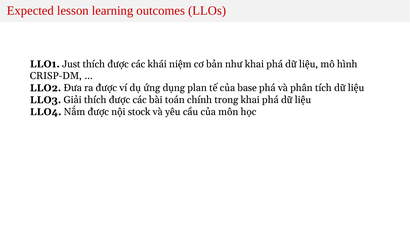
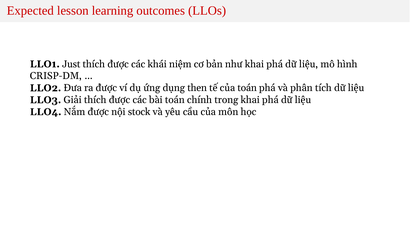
plan: plan -> then
của base: base -> toán
